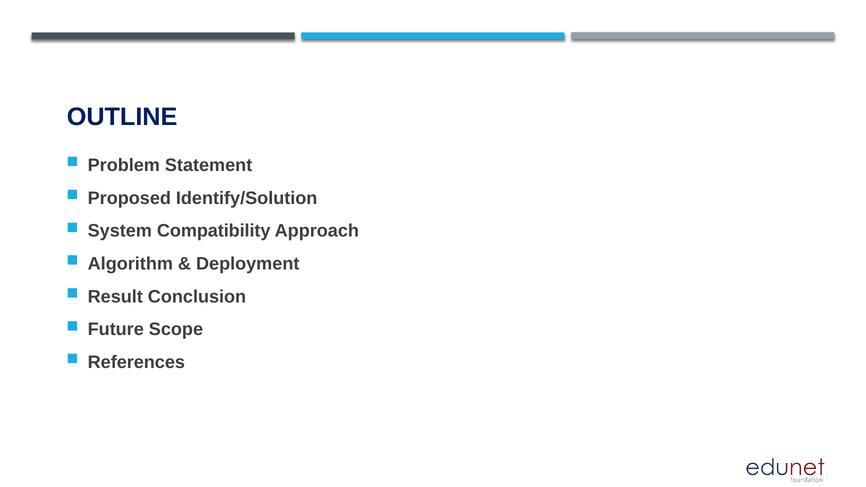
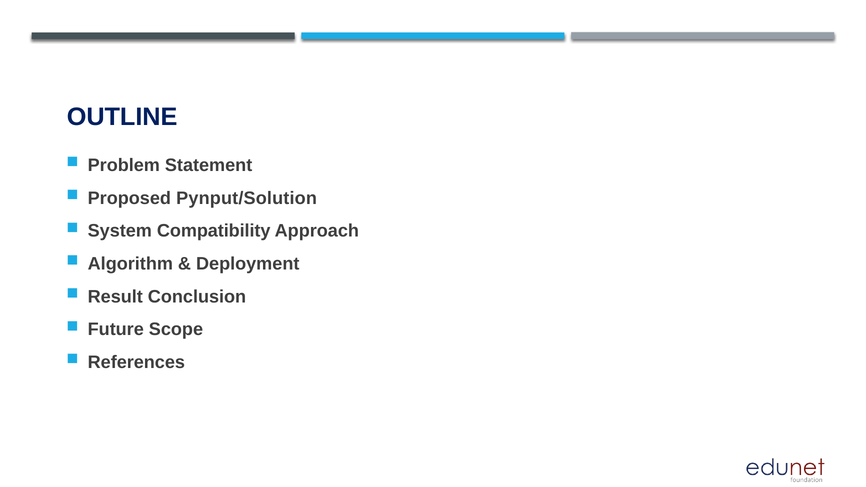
Identify/Solution: Identify/Solution -> Pynput/Solution
